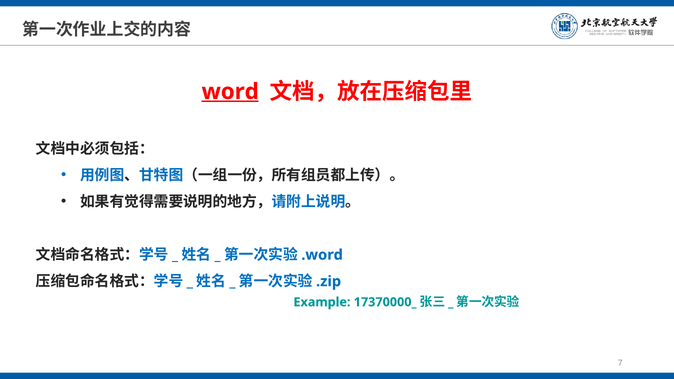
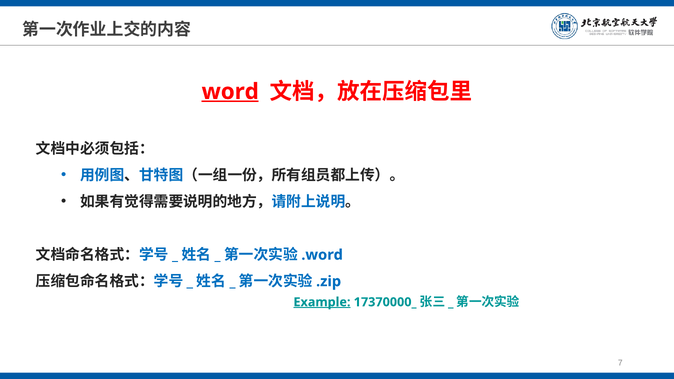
Example underline: none -> present
